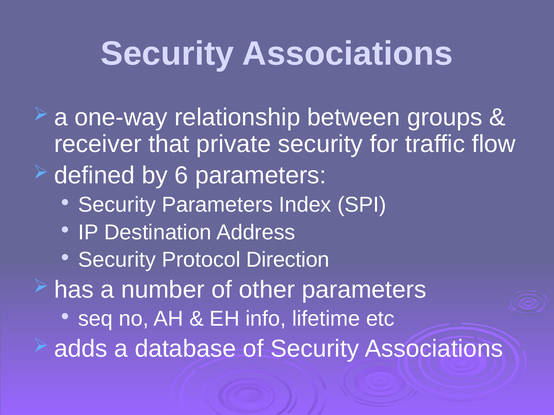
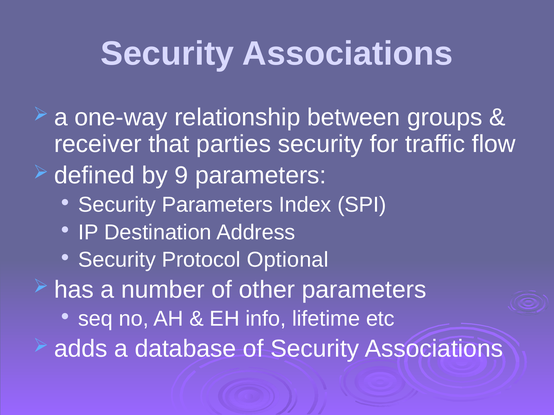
private: private -> parties
6: 6 -> 9
Direction: Direction -> Optional
